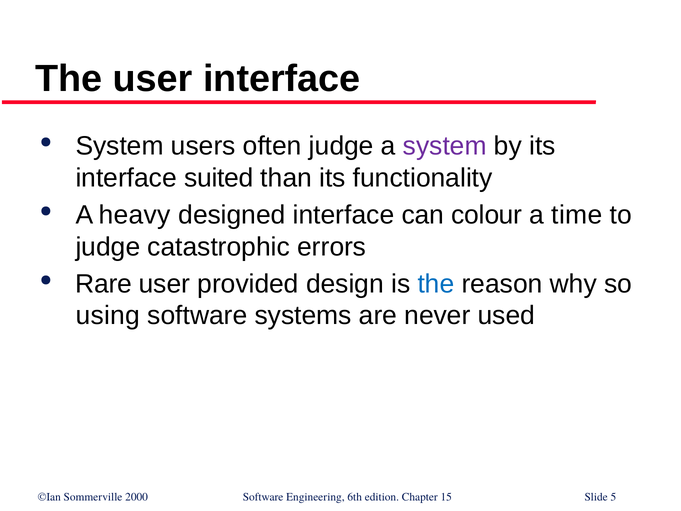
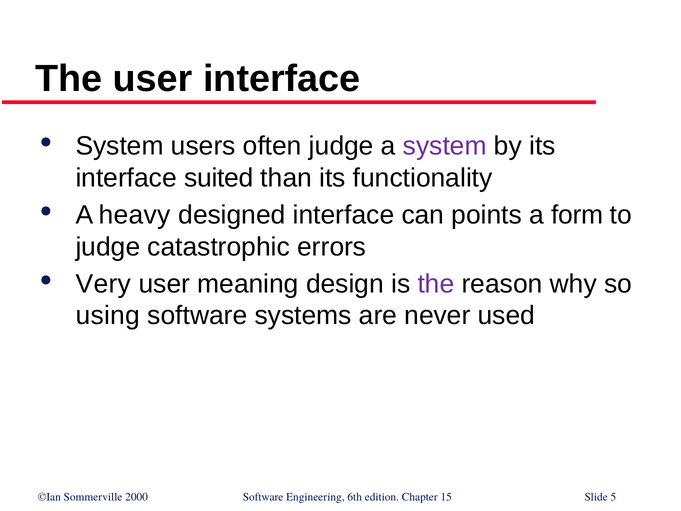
colour: colour -> points
time: time -> form
Rare: Rare -> Very
provided: provided -> meaning
the at (436, 284) colour: blue -> purple
